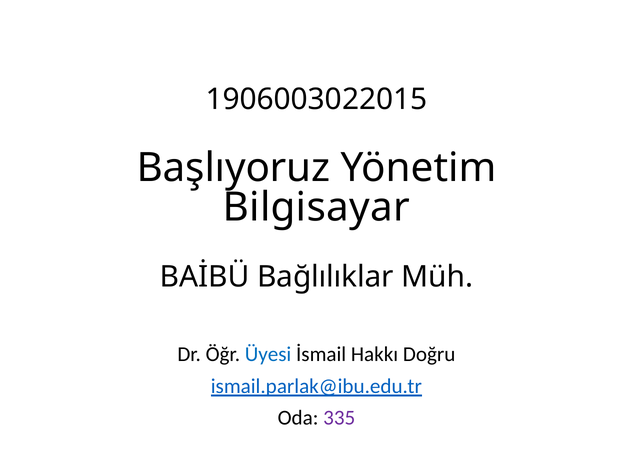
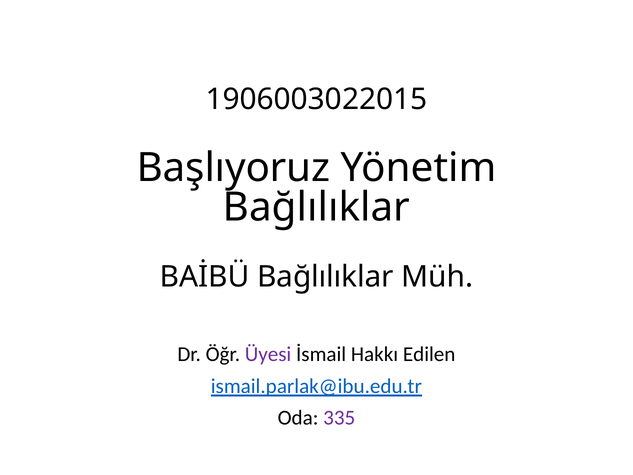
Bilgisayar at (316, 207): Bilgisayar -> Bağlılıklar
Üyesi colour: blue -> purple
Doğru: Doğru -> Edilen
